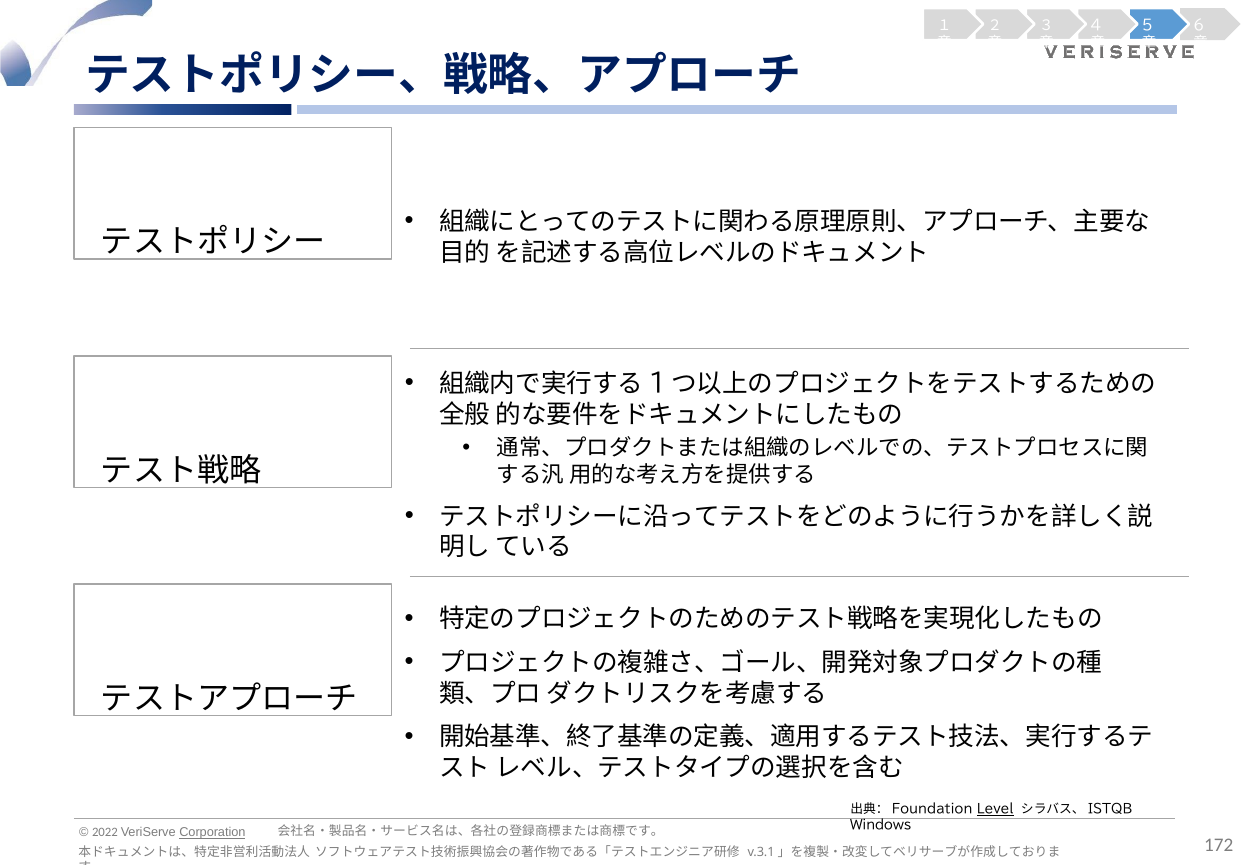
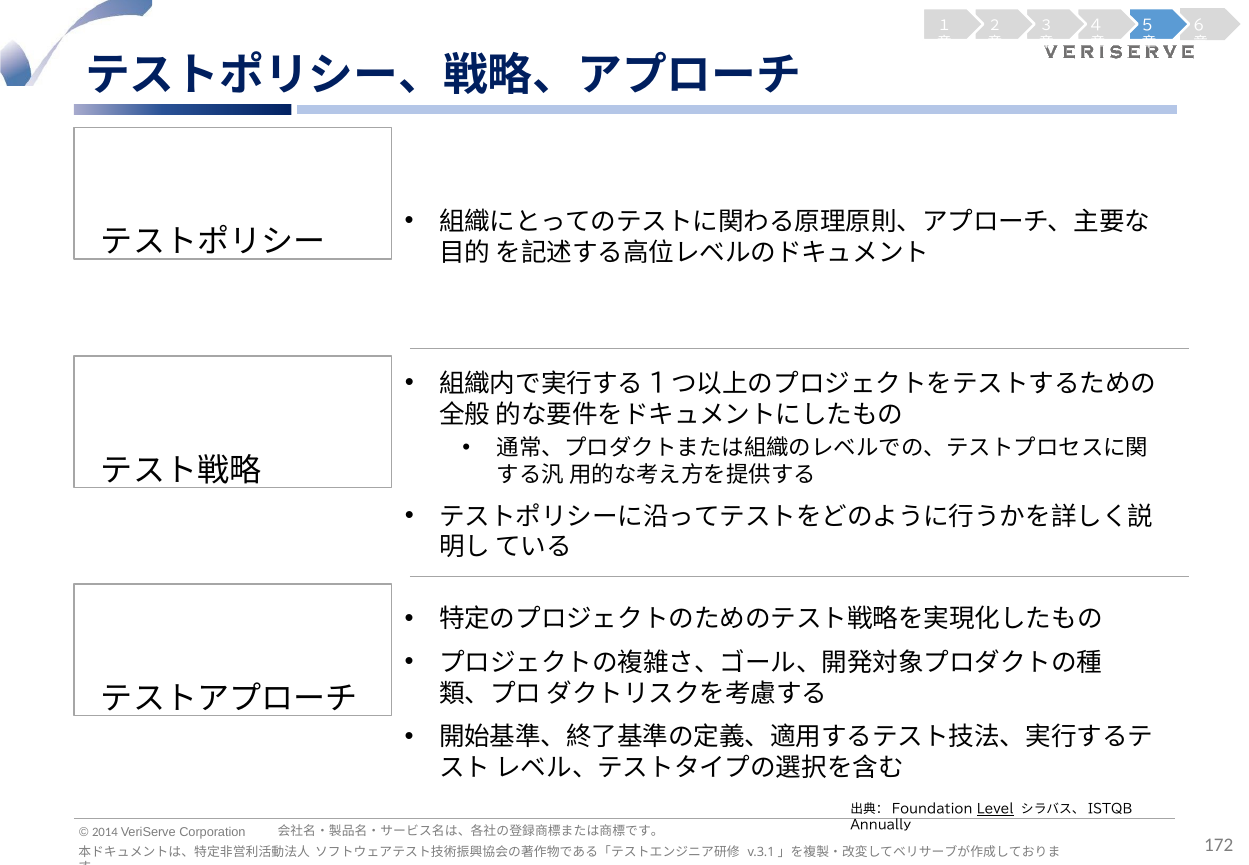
Windows: Windows -> Annually
2022: 2022 -> 2014
Corporation underline: present -> none
